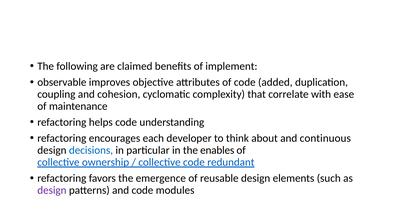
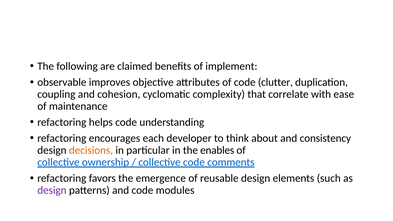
added: added -> clutter
continuous: continuous -> consistency
decisions colour: blue -> orange
redundant: redundant -> comments
